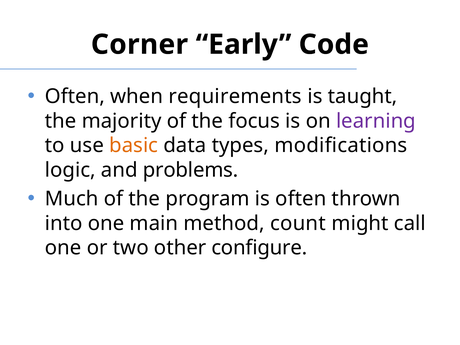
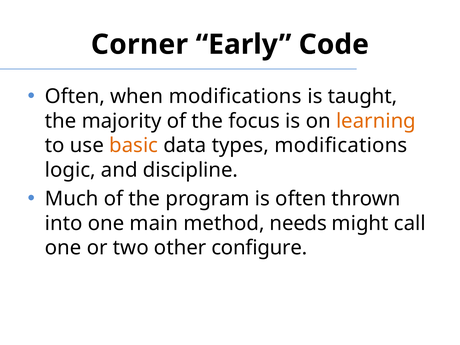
when requirements: requirements -> modifications
learning colour: purple -> orange
problems: problems -> discipline
count: count -> needs
